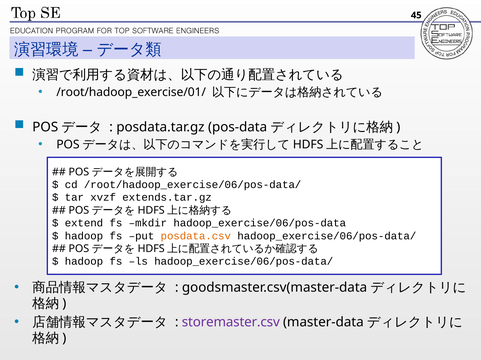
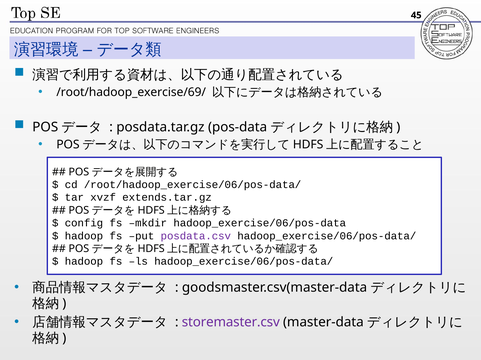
/root/hadoop_exercise/01/: /root/hadoop_exercise/01/ -> /root/hadoop_exercise/69/
extend: extend -> config
posdata.csv colour: orange -> purple
